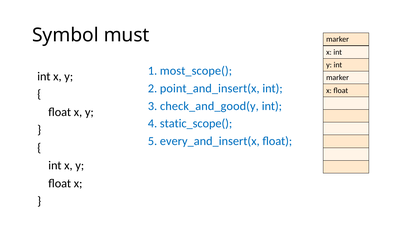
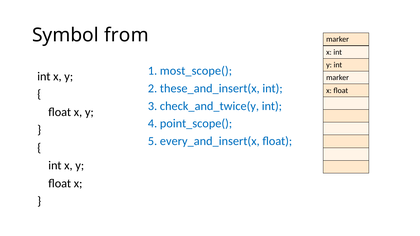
must: must -> from
point_and_insert(x: point_and_insert(x -> these_and_insert(x
check_and_good(y: check_and_good(y -> check_and_twice(y
static_scope(: static_scope( -> point_scope(
